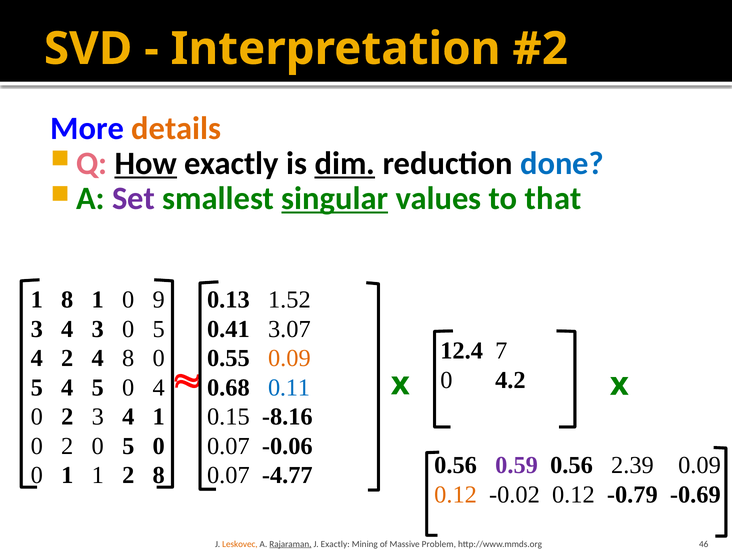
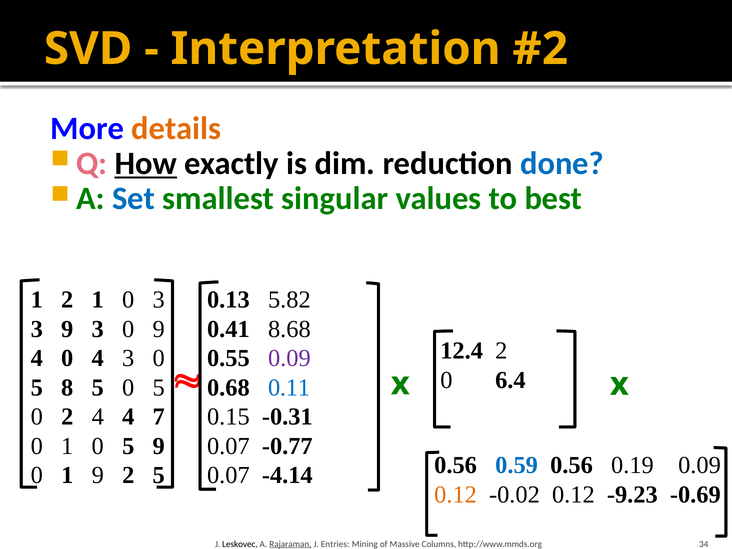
dim underline: present -> none
Set colour: purple -> blue
singular underline: present -> none
that: that -> best
1 8: 8 -> 2
0 9: 9 -> 3
1.52: 1.52 -> 5.82
4 at (67, 329): 4 -> 9
3 0 5: 5 -> 9
3.07: 3.07 -> 8.68
12.4 7: 7 -> 2
4 2: 2 -> 0
4 8: 8 -> 3
0.09 at (289, 358) colour: orange -> purple
4.2: 4.2 -> 6.4
4 at (67, 388): 4 -> 8
5 0 4: 4 -> 5
2 3: 3 -> 4
4 1: 1 -> 7
-8.16: -8.16 -> -0.31
2 at (67, 446): 2 -> 1
0 5 0: 0 -> 9
-0.06: -0.06 -> -0.77
0.59 colour: purple -> blue
2.39: 2.39 -> 0.19
1 1: 1 -> 9
2 8: 8 -> 5
-4.77: -4.77 -> -4.14
-0.79: -0.79 -> -9.23
Leskovec colour: orange -> black
J Exactly: Exactly -> Entries
Problem: Problem -> Columns
46: 46 -> 34
